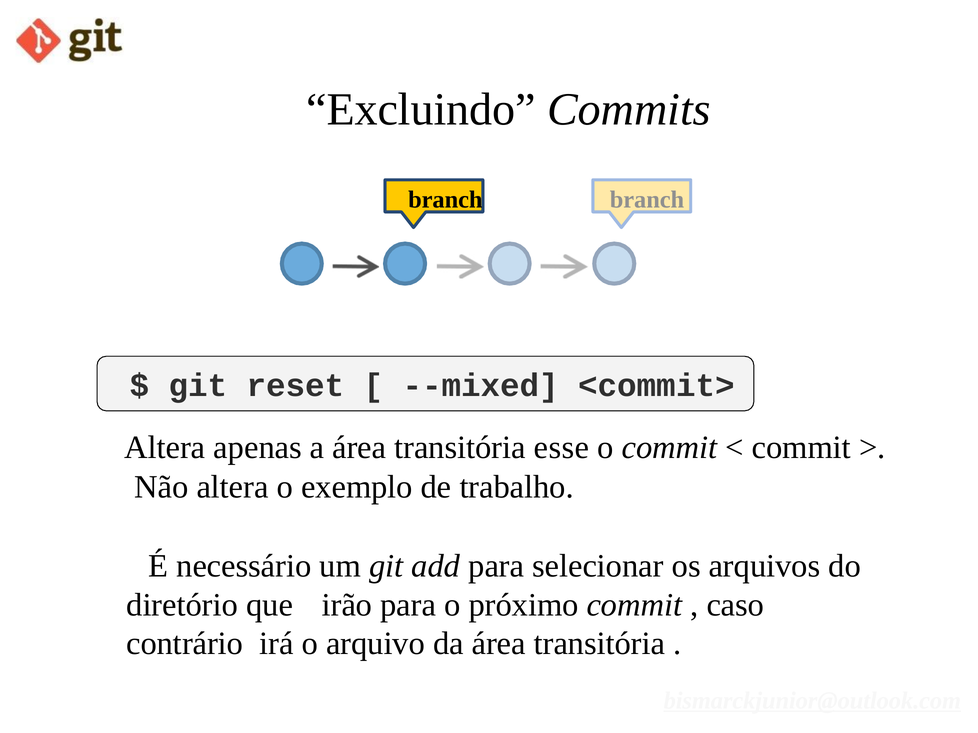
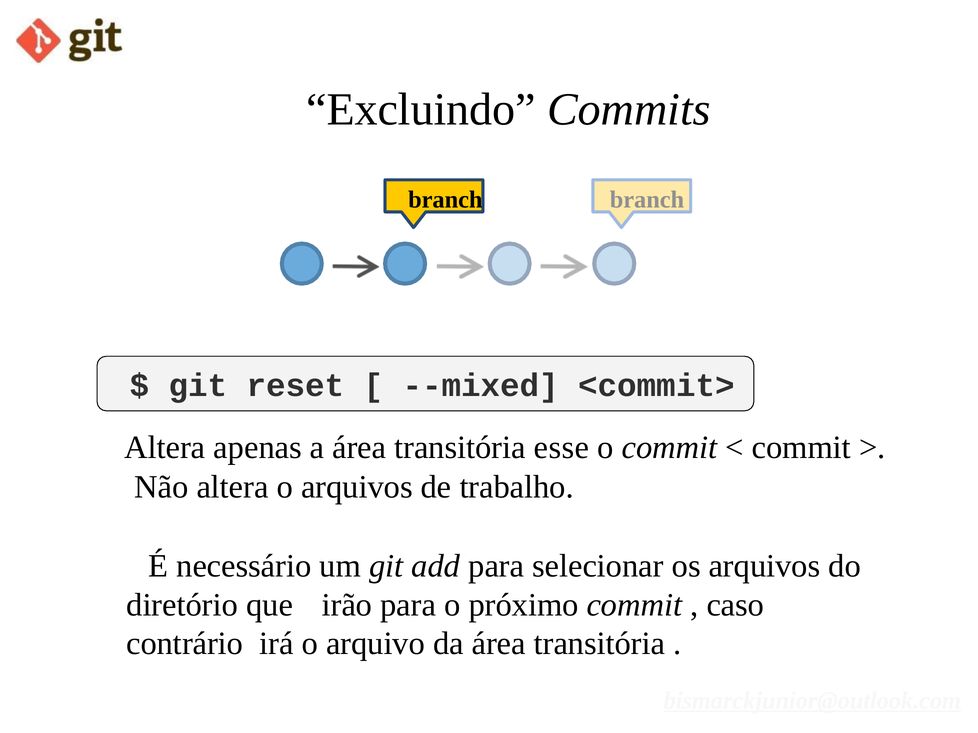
o exemplo: exemplo -> arquivos
